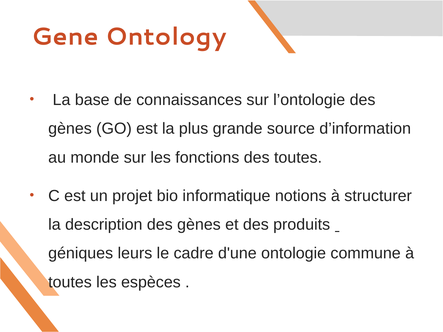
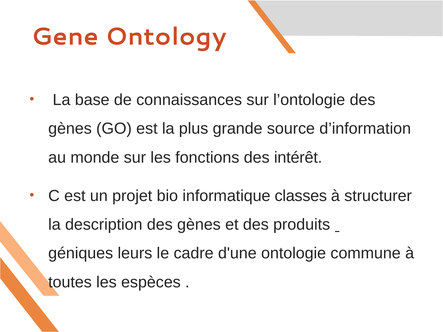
des toutes: toutes -> intérêt
notions: notions -> classes
